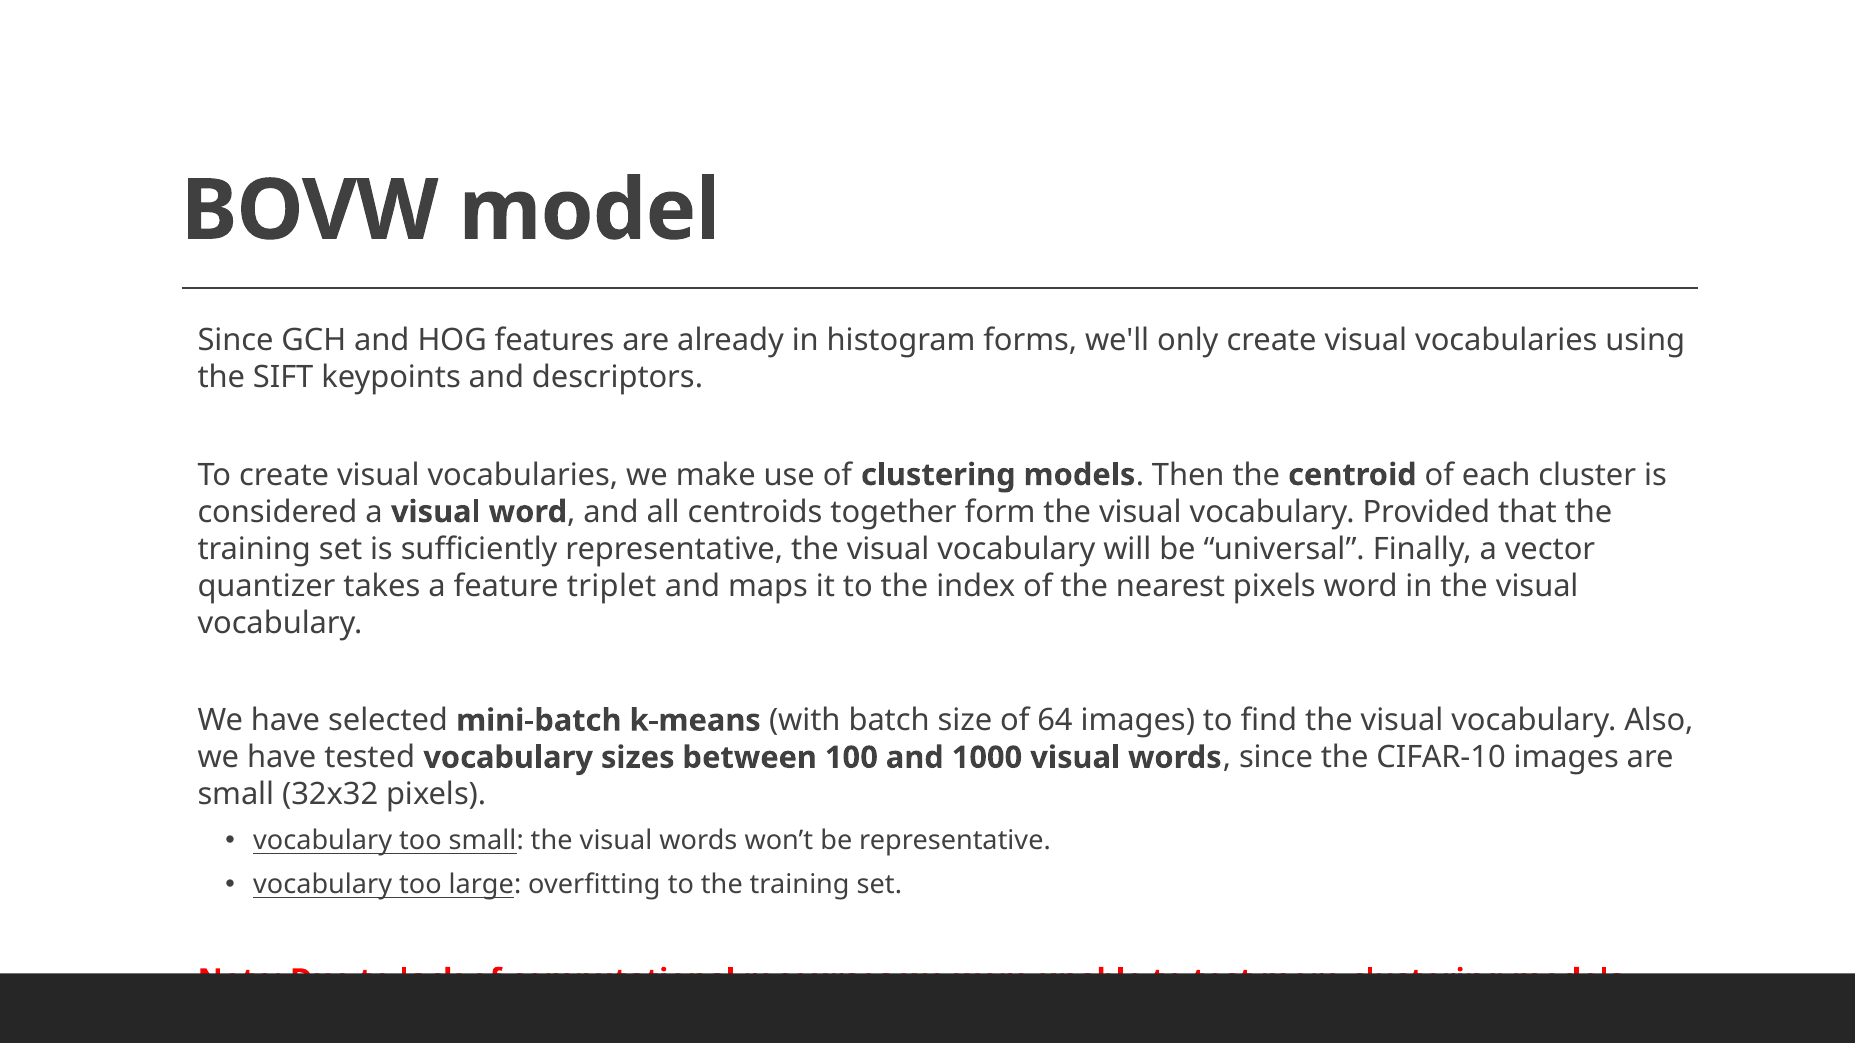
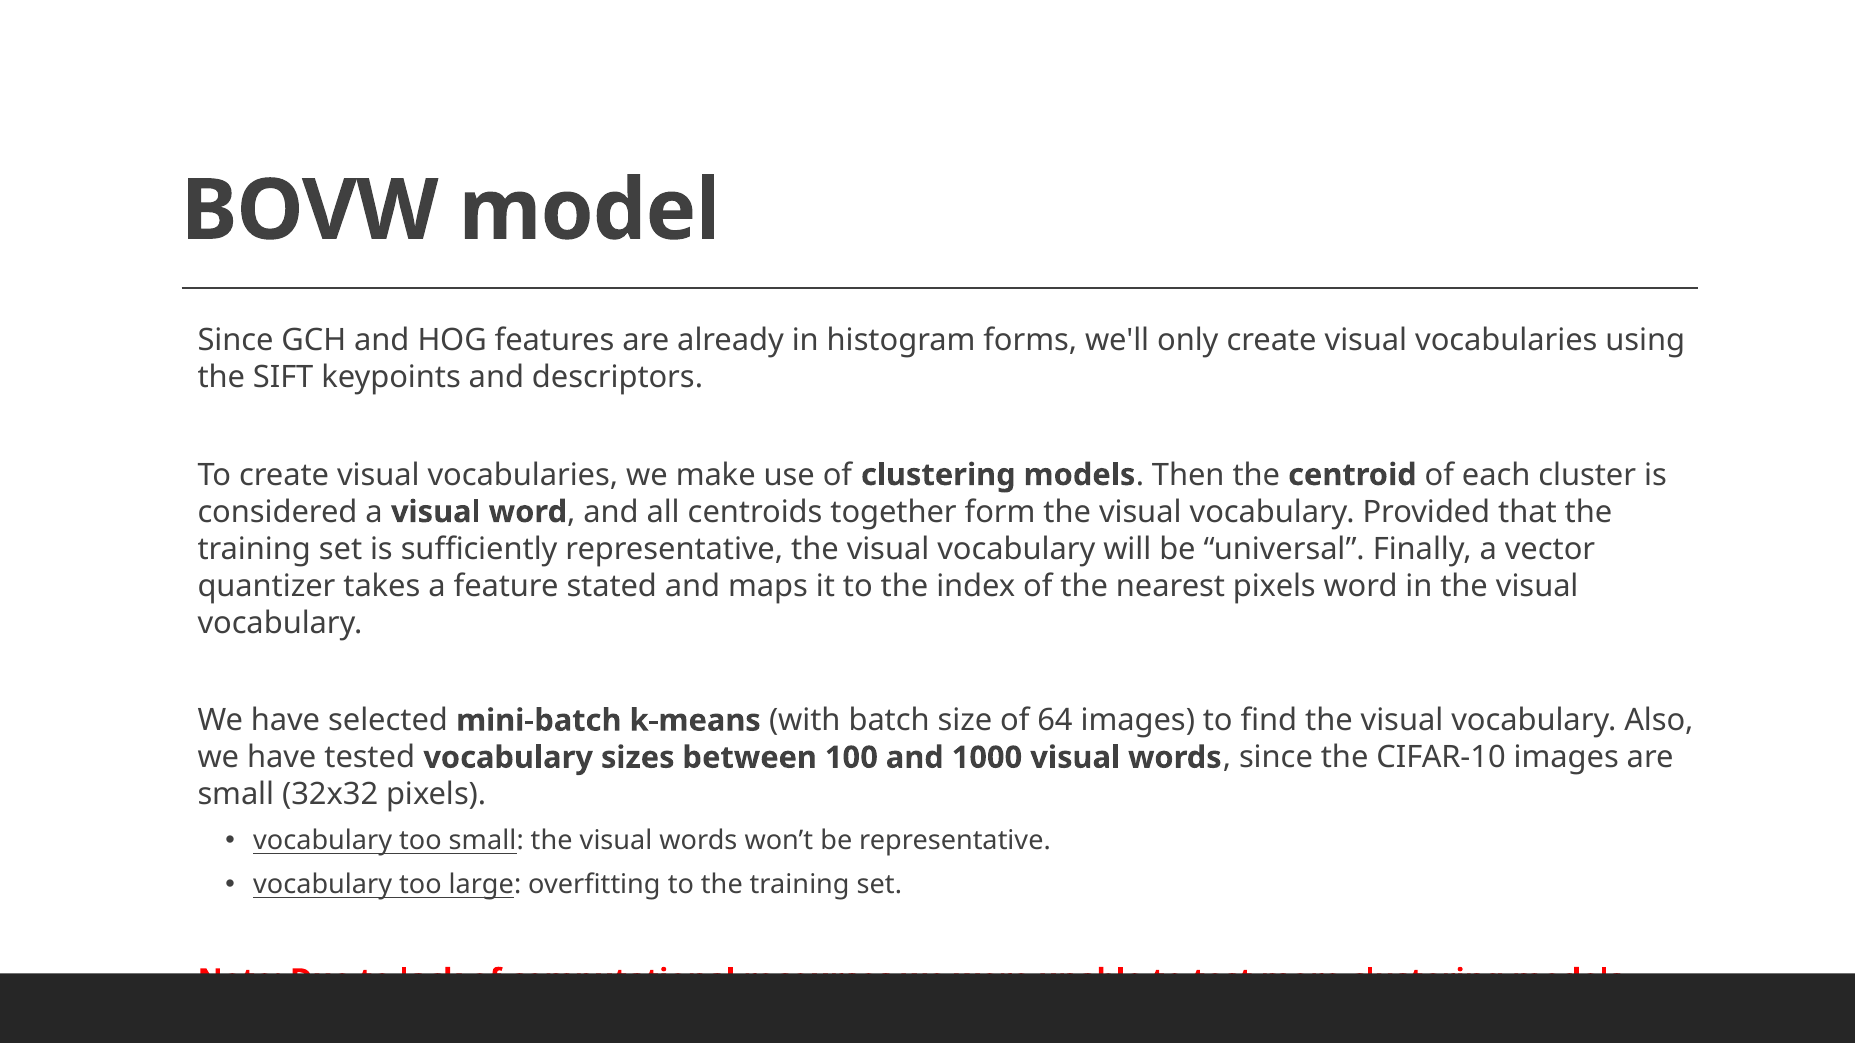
triplet: triplet -> stated
